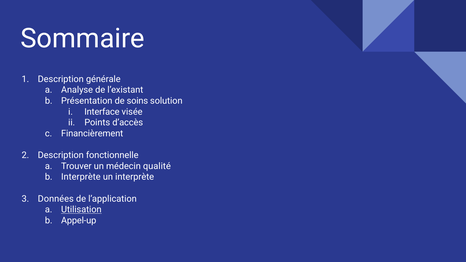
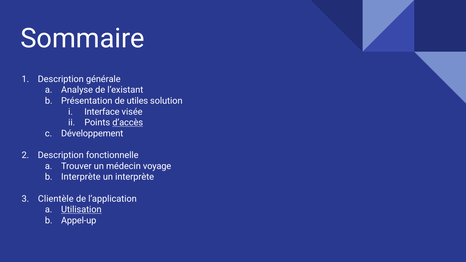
soins: soins -> utiles
d’accès underline: none -> present
Financièrement: Financièrement -> Développement
qualité: qualité -> voyage
Données: Données -> Clientèle
